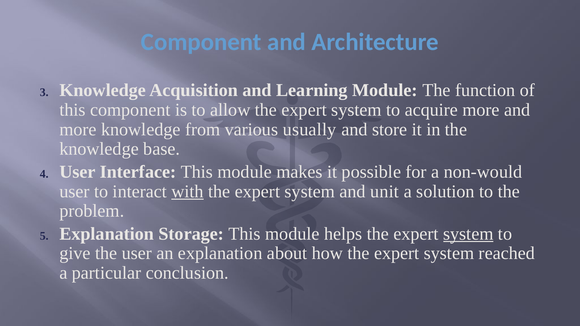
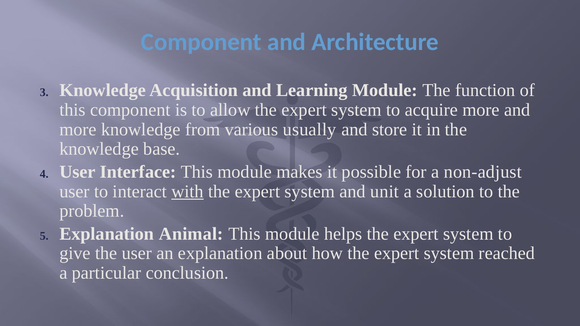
non-would: non-would -> non-adjust
Storage: Storage -> Animal
system at (468, 234) underline: present -> none
